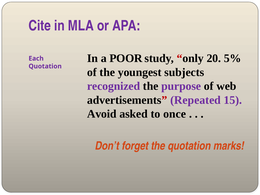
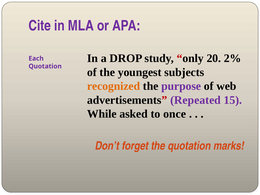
POOR: POOR -> DROP
5%: 5% -> 2%
recognized colour: purple -> orange
Avoid: Avoid -> While
